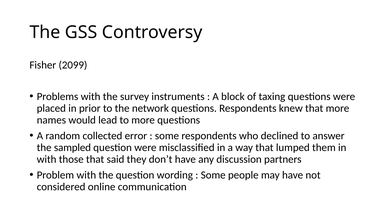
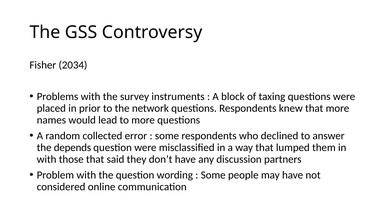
2099: 2099 -> 2034
sampled: sampled -> depends
